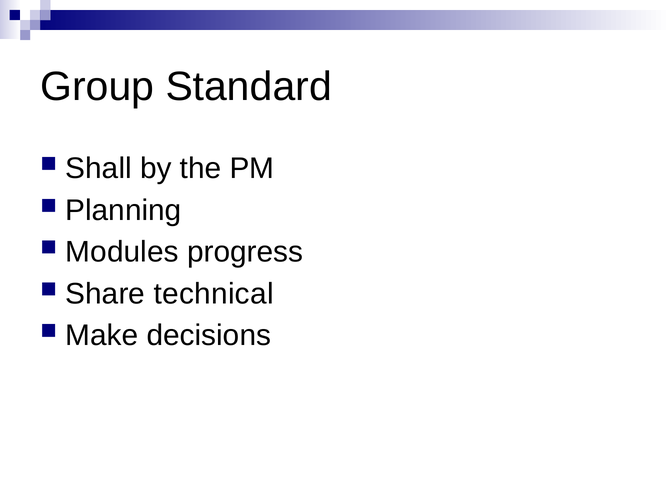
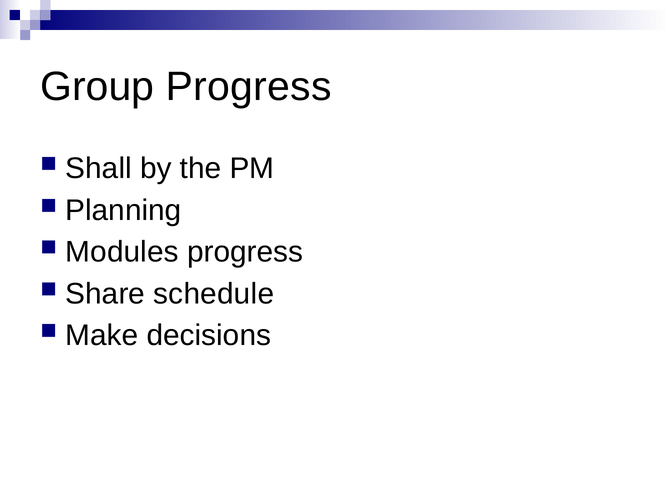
Group Standard: Standard -> Progress
technical: technical -> schedule
